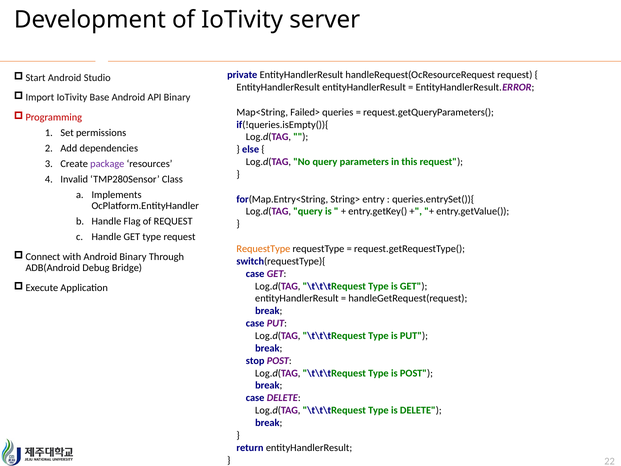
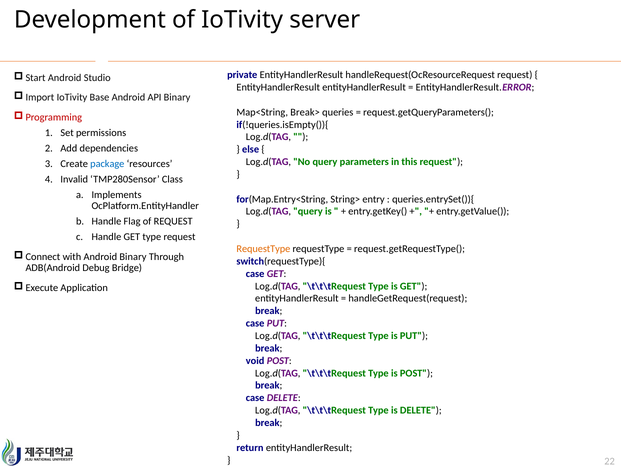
Failed>: Failed> -> Break>
package colour: purple -> blue
stop: stop -> void
